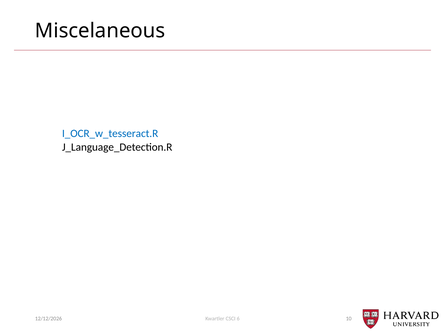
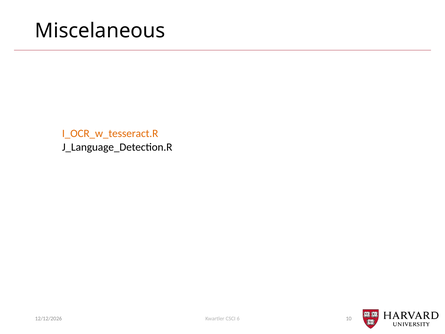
I_OCR_w_tesseract.R colour: blue -> orange
